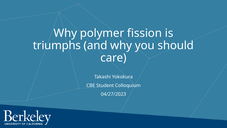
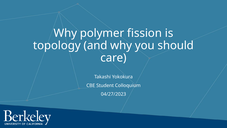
triumphs: triumphs -> topology
